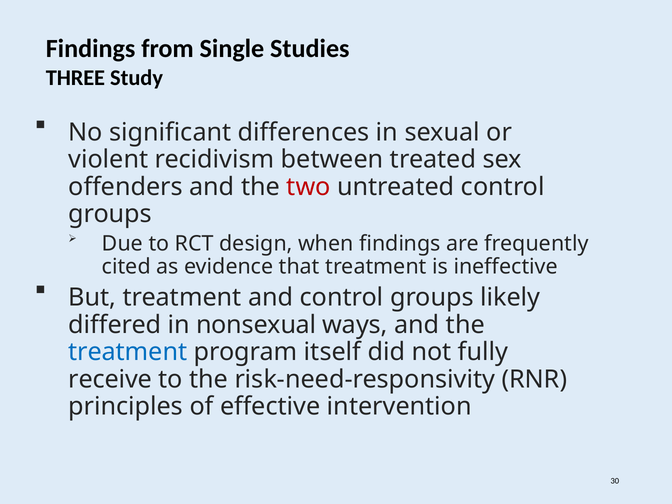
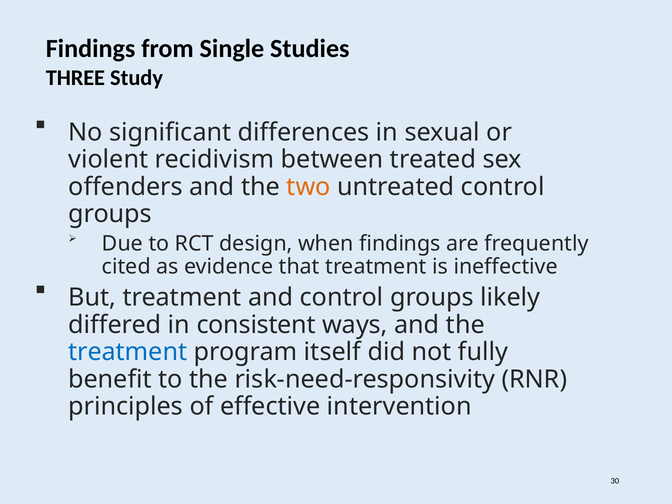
two colour: red -> orange
nonsexual: nonsexual -> consistent
receive: receive -> benefit
